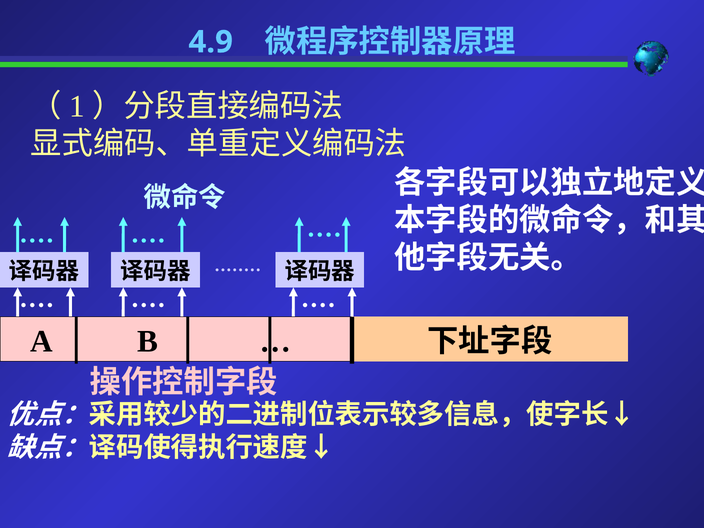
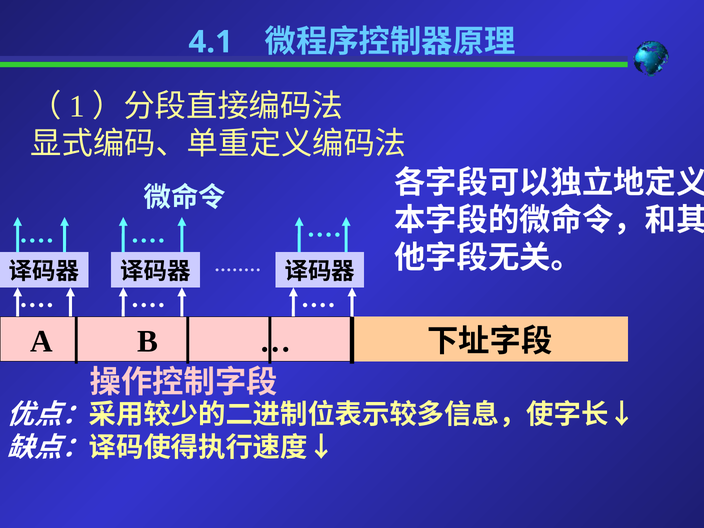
4.9: 4.9 -> 4.1
